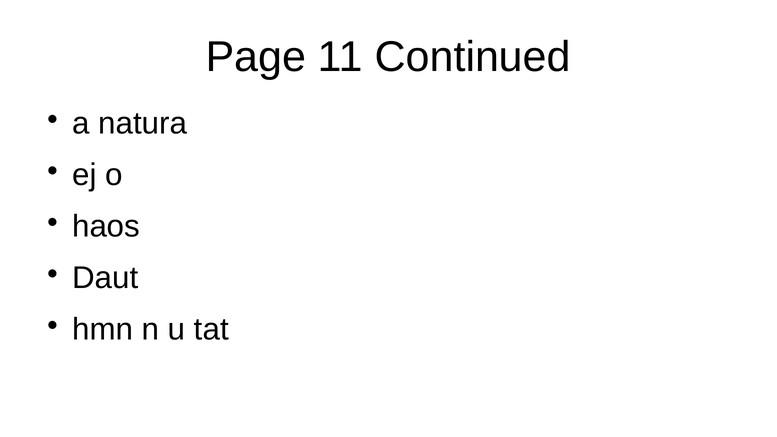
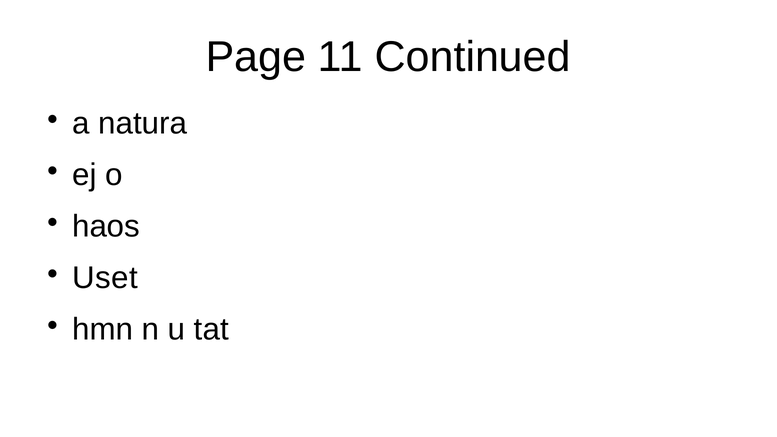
Daut: Daut -> Uset
